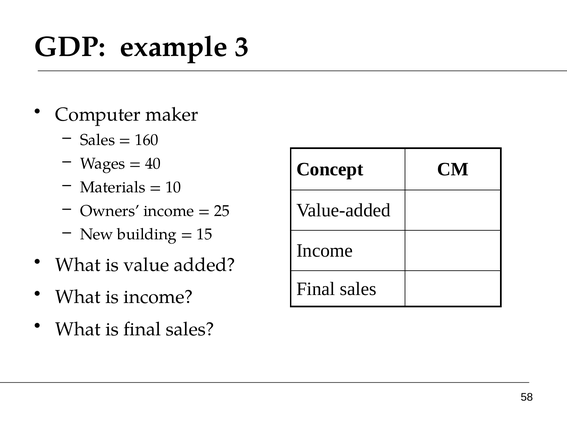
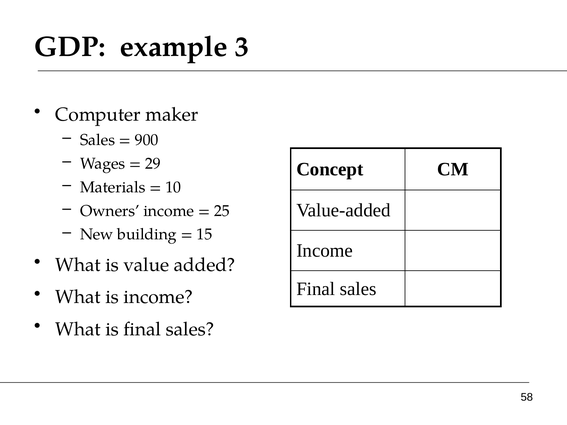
160: 160 -> 900
40: 40 -> 29
